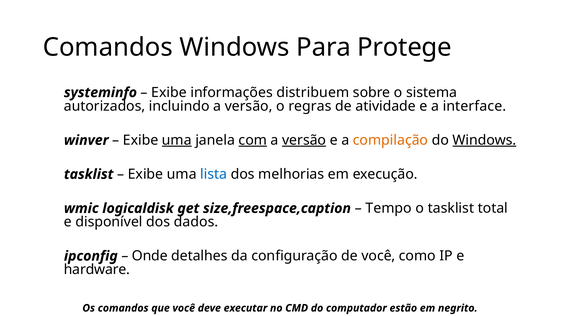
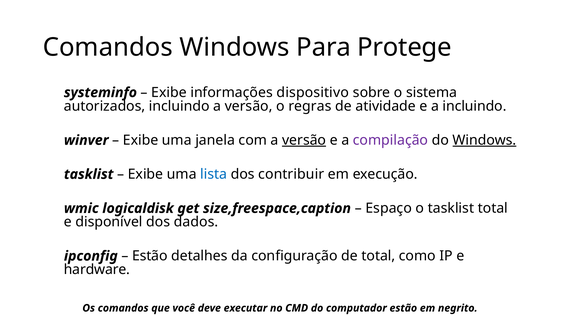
distribuem: distribuem -> dispositivo
a interface: interface -> incluindo
uma at (177, 140) underline: present -> none
com underline: present -> none
compilação colour: orange -> purple
melhorias: melhorias -> contribuir
Tempo: Tempo -> Espaço
Onde at (150, 256): Onde -> Estão
de você: você -> total
